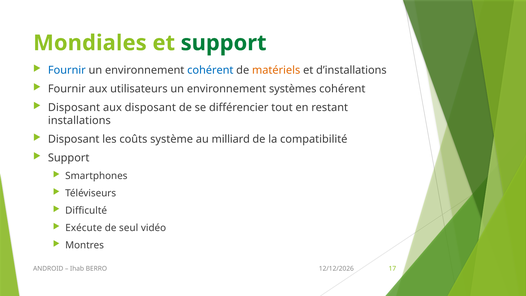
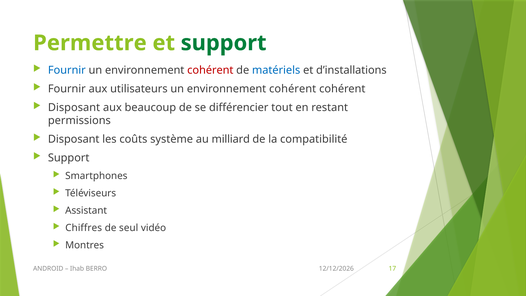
Mondiales: Mondiales -> Permettre
cohérent at (210, 70) colour: blue -> red
matériels colour: orange -> blue
utilisateurs un environnement systèmes: systèmes -> cohérent
aux disposant: disposant -> beaucoup
installations: installations -> permissions
Difficulté: Difficulté -> Assistant
Exécute: Exécute -> Chiffres
